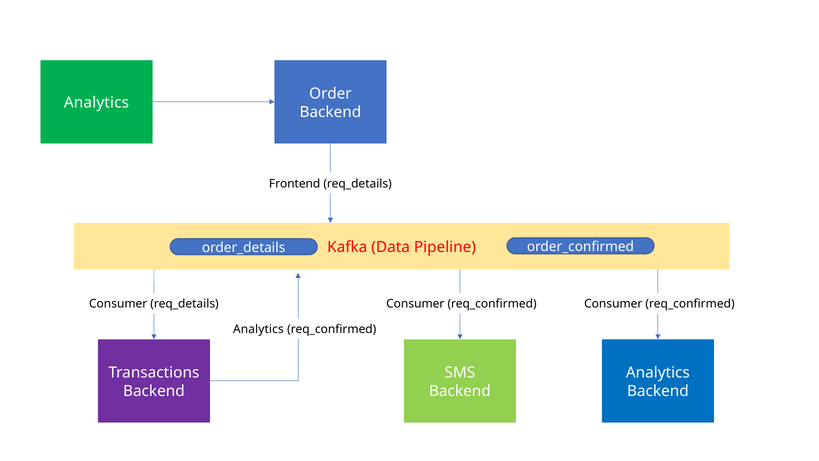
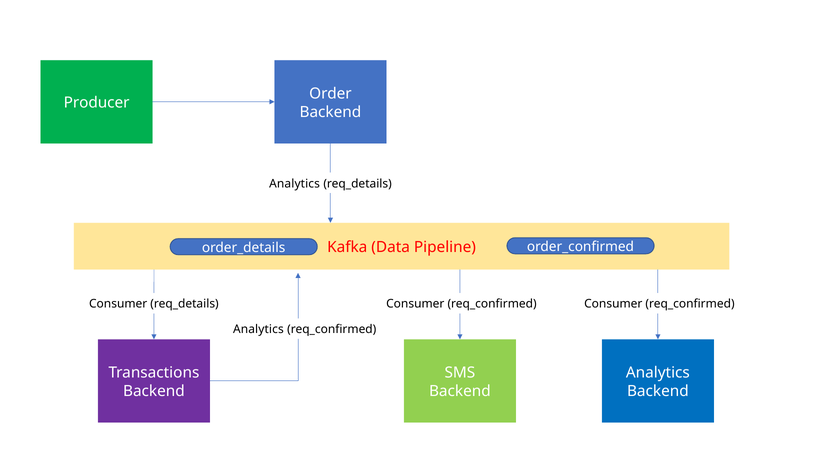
Analytics at (96, 103): Analytics -> Producer
Frontend at (295, 184): Frontend -> Analytics
